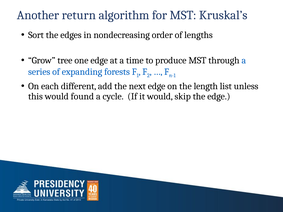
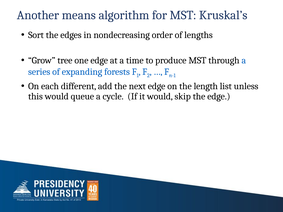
return: return -> means
found: found -> queue
